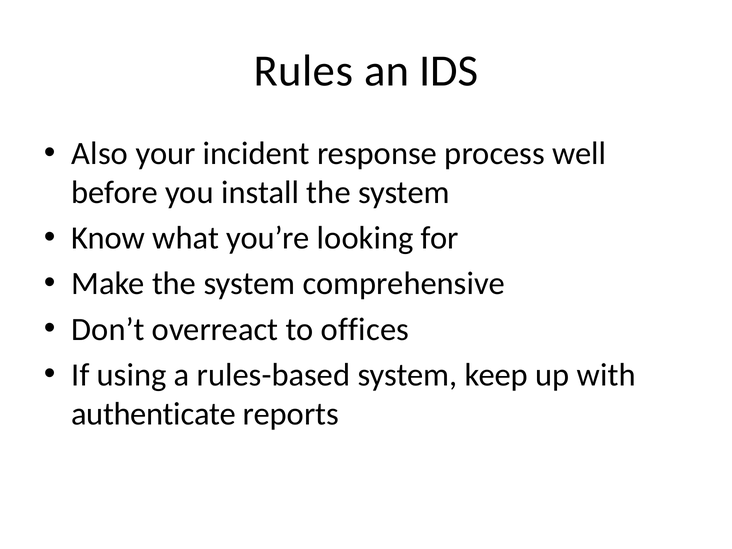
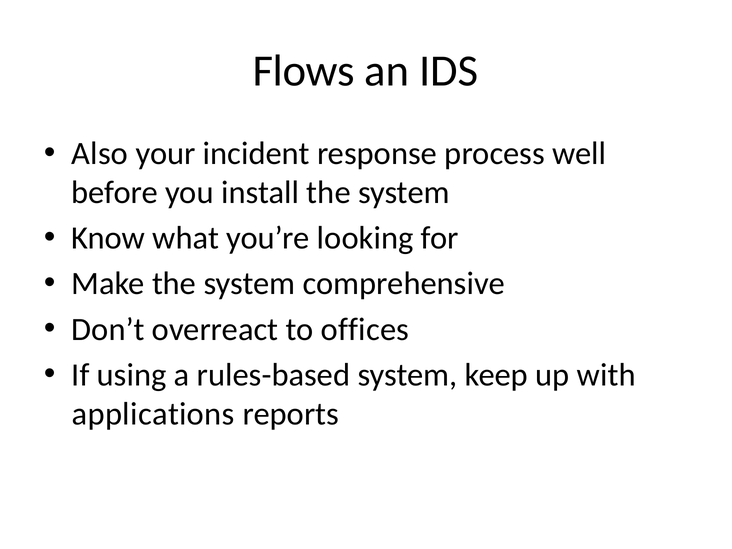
Rules: Rules -> Flows
authenticate: authenticate -> applications
